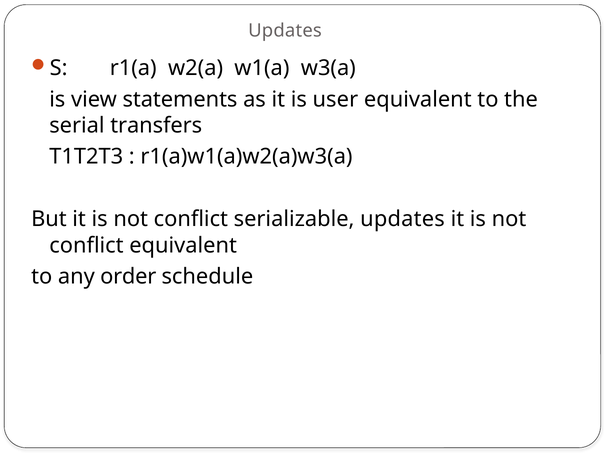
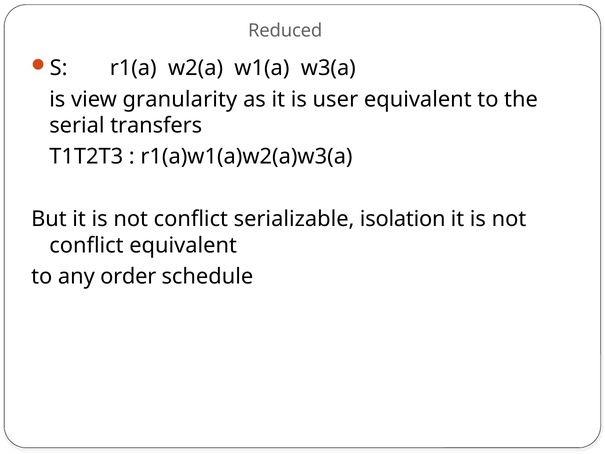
Updates at (285, 30): Updates -> Reduced
statements: statements -> granularity
serializable updates: updates -> isolation
